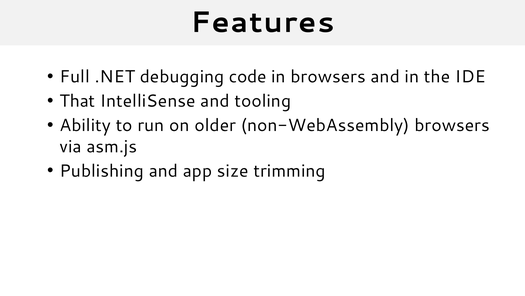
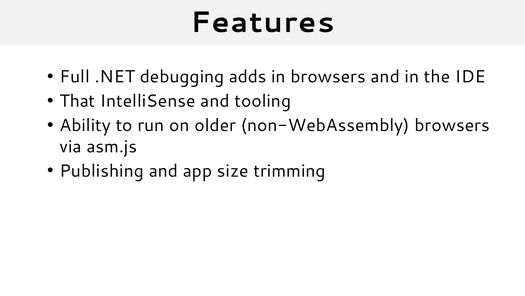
code: code -> adds
